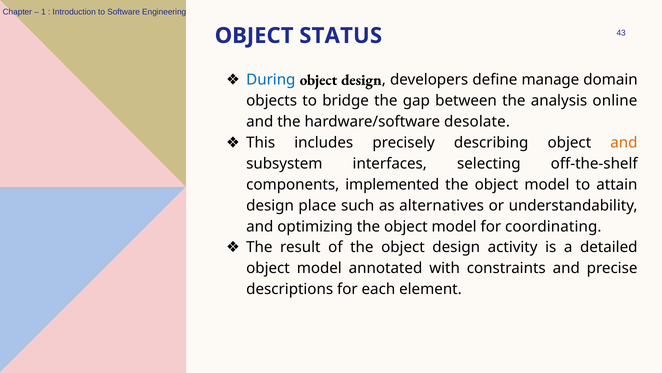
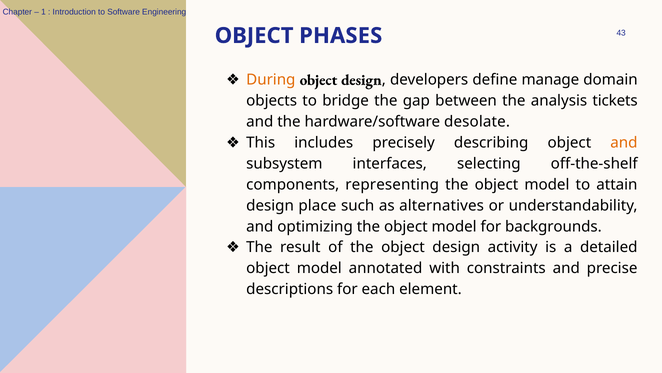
STATUS: STATUS -> PHASES
During colour: blue -> orange
online: online -> tickets
implemented: implemented -> representing
coordinating: coordinating -> backgrounds
